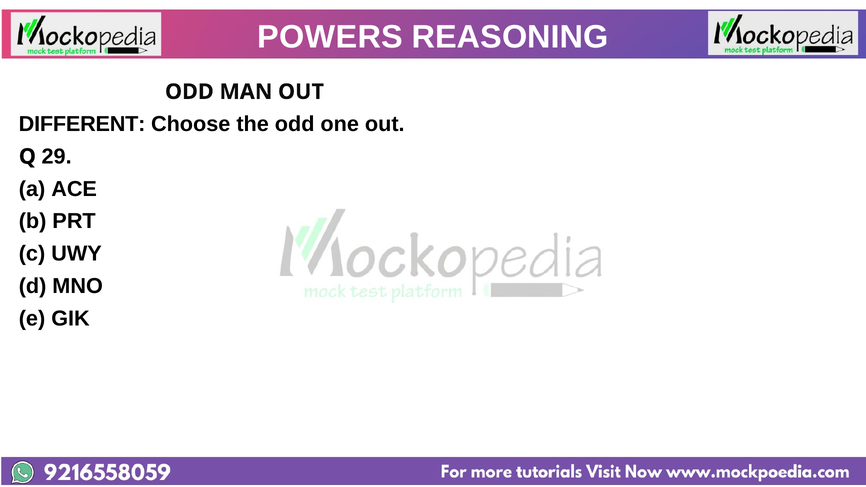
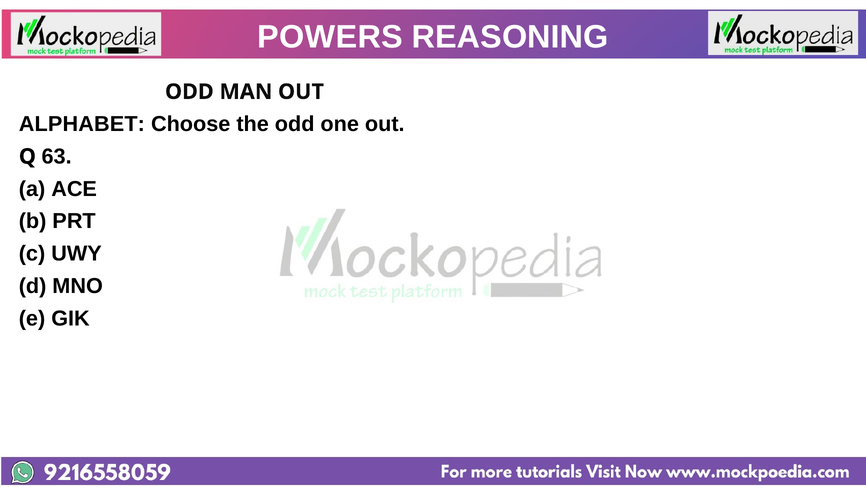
DIFFERENT: DIFFERENT -> ALPHABET
29: 29 -> 63
